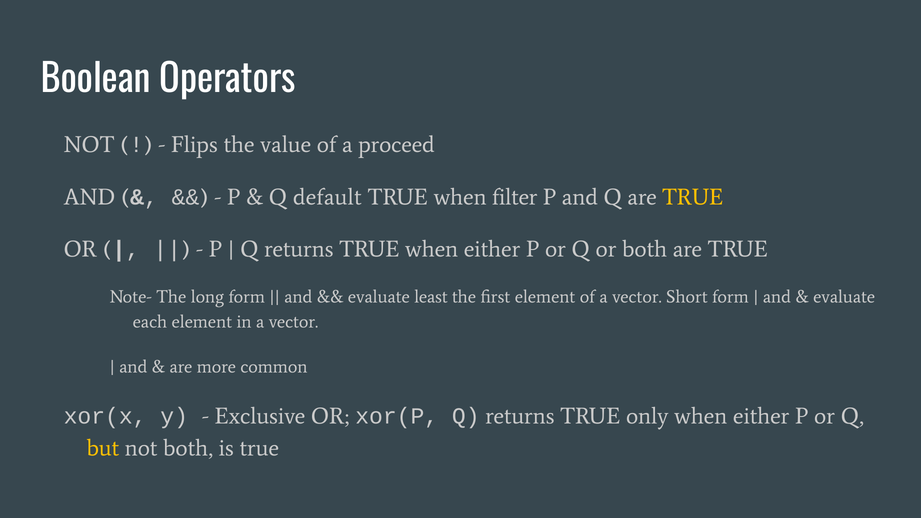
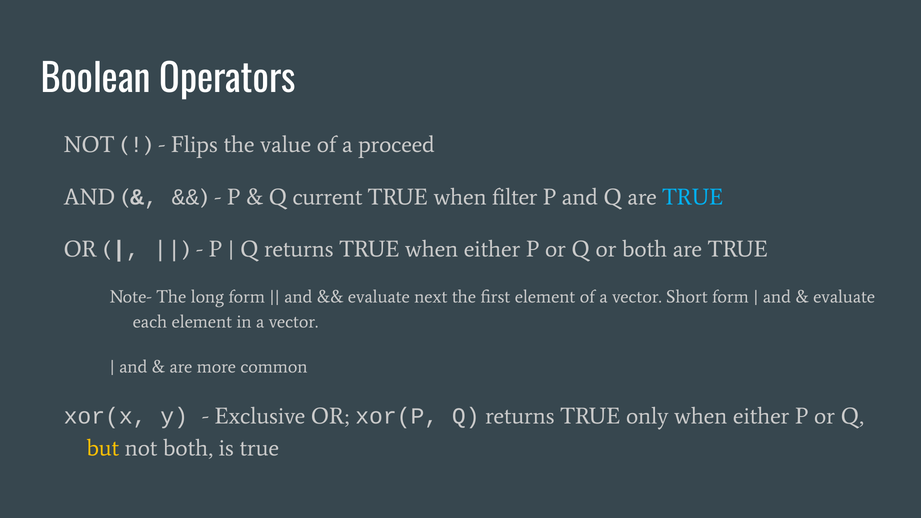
default: default -> current
TRUE at (693, 197) colour: yellow -> light blue
least: least -> next
